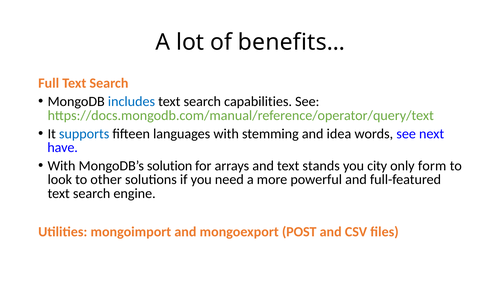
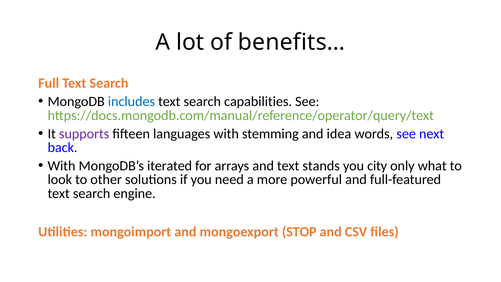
supports colour: blue -> purple
have: have -> back
solution: solution -> iterated
form: form -> what
POST: POST -> STOP
